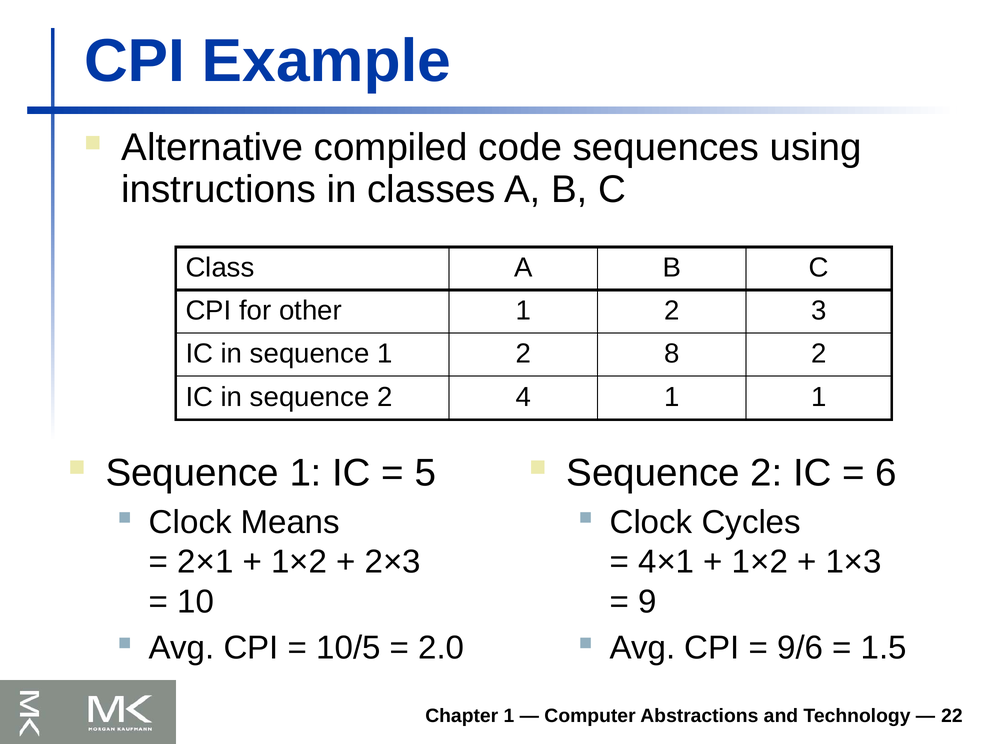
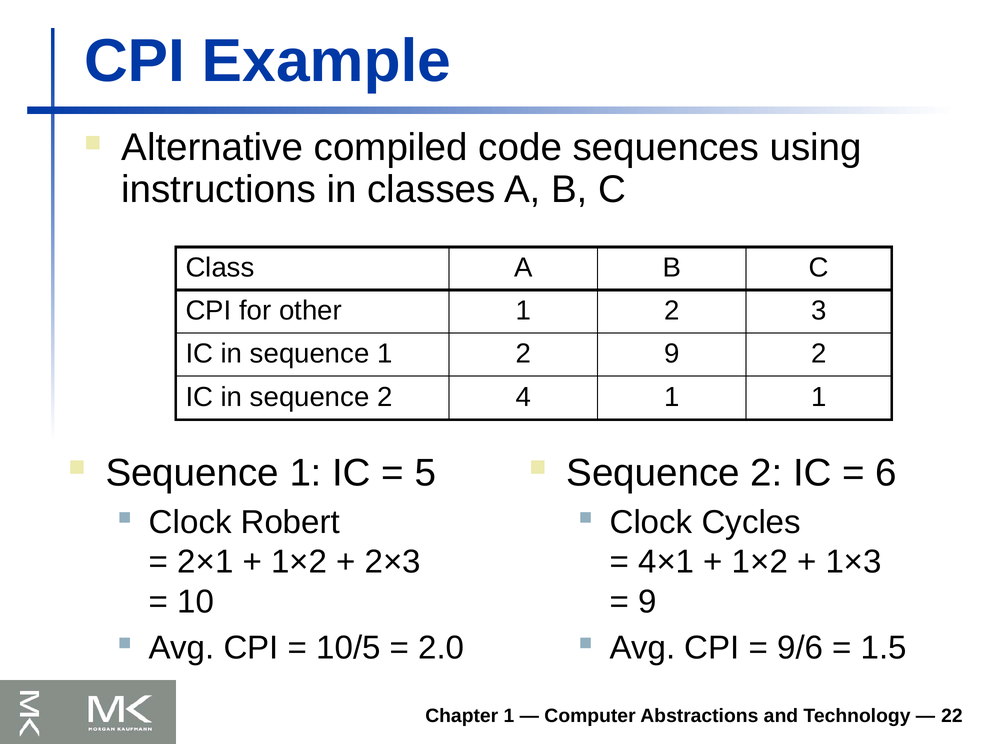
2 8: 8 -> 9
Means: Means -> Robert
